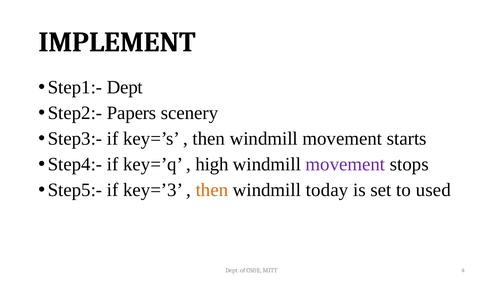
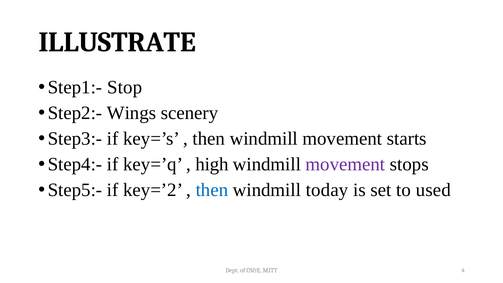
IMPLEMENT: IMPLEMENT -> ILLUSTRATE
Step1:- Dept: Dept -> Stop
Papers: Papers -> Wings
key=’3: key=’3 -> key=’2
then at (212, 190) colour: orange -> blue
